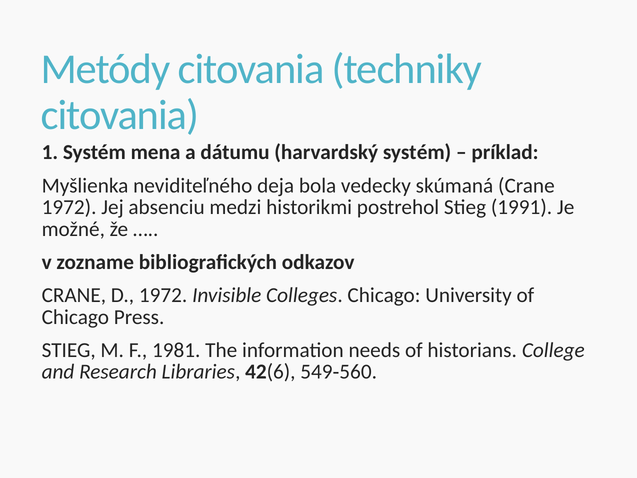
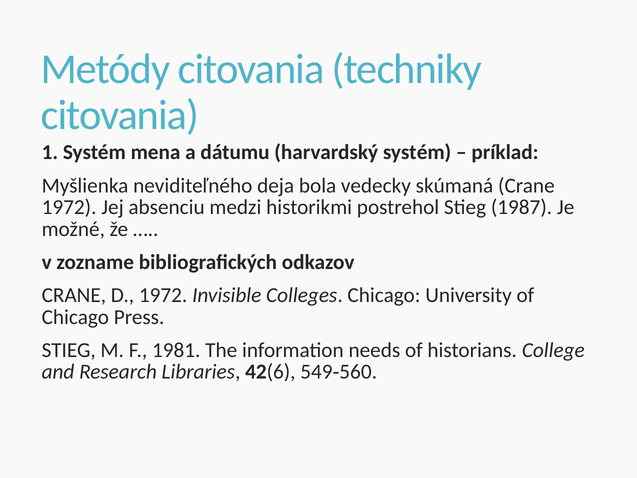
1991: 1991 -> 1987
